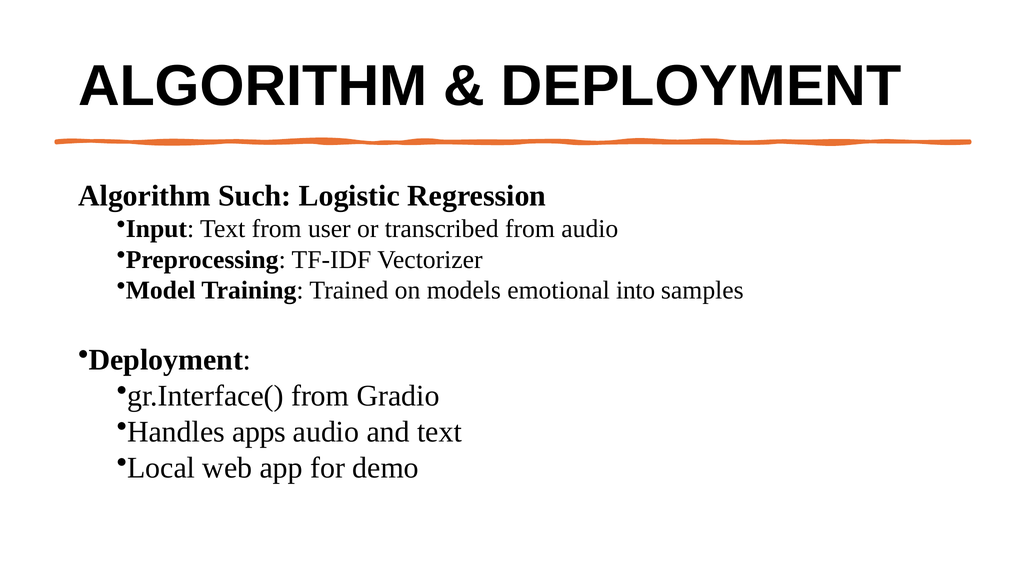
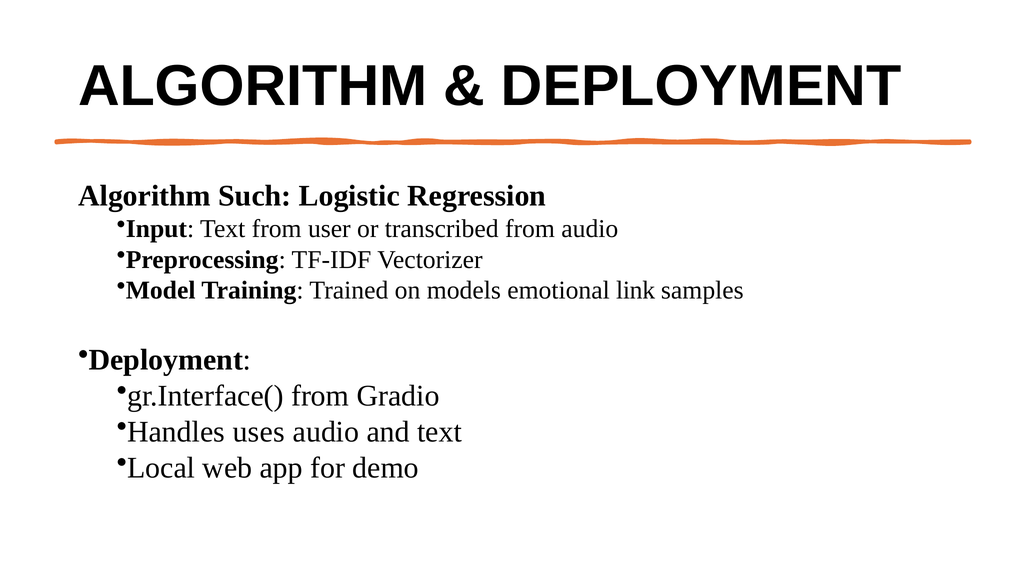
into: into -> link
apps: apps -> uses
